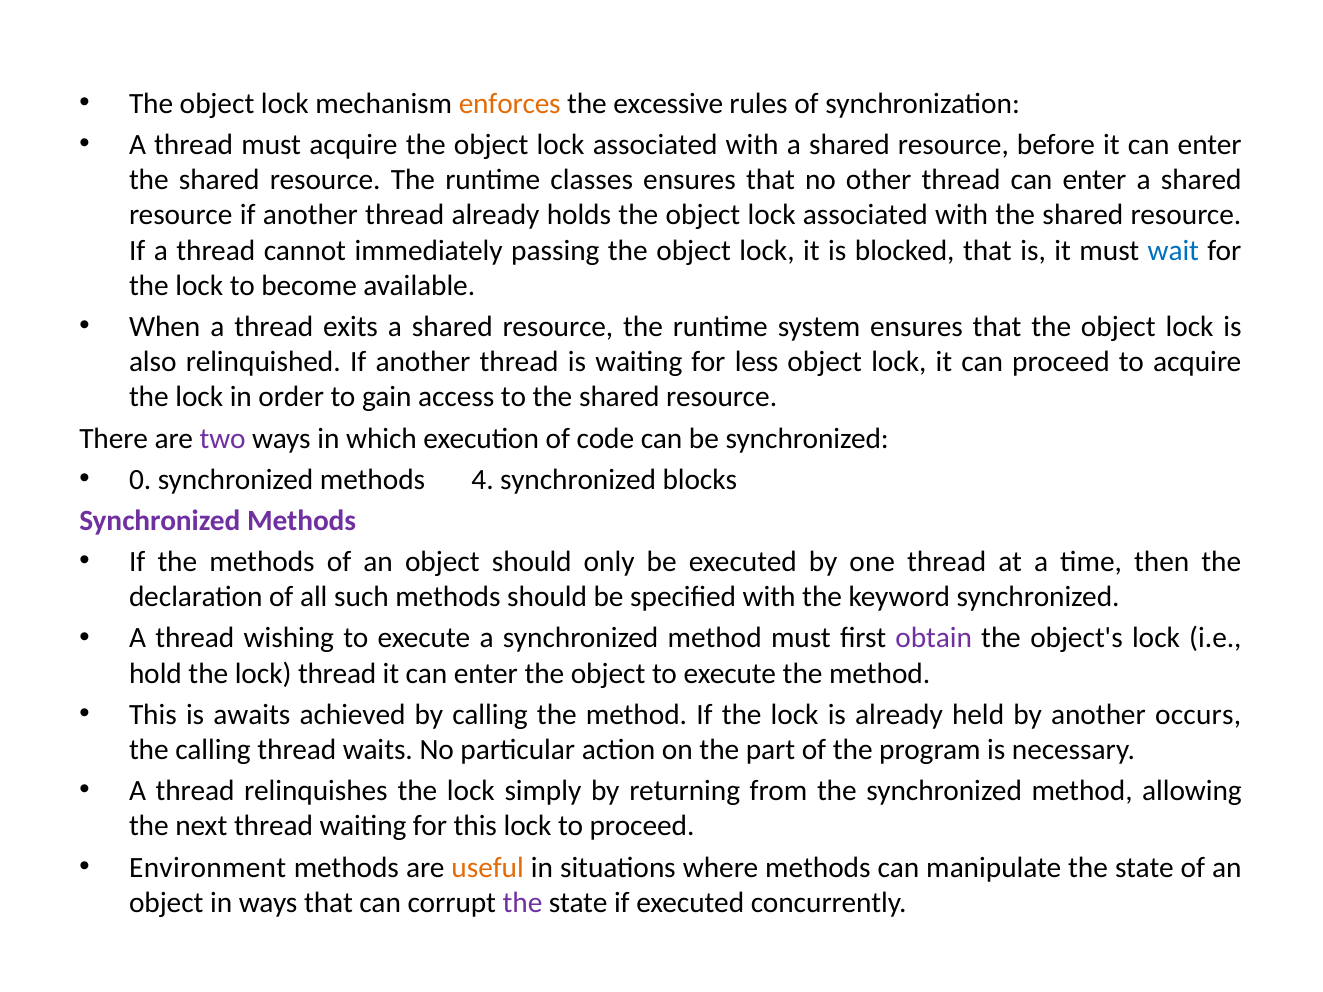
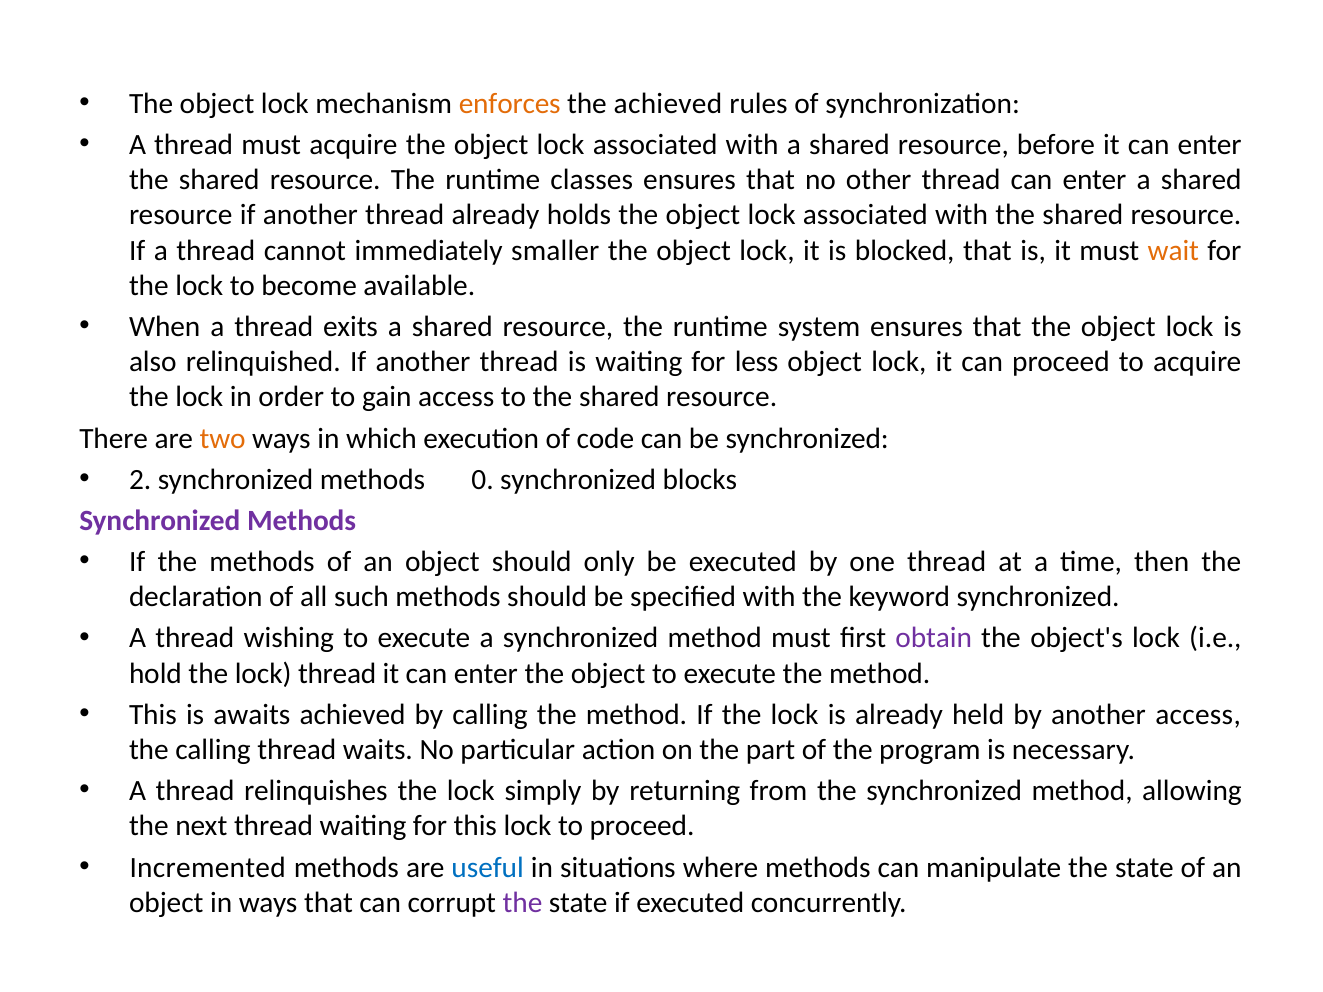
the excessive: excessive -> achieved
passing: passing -> smaller
wait colour: blue -> orange
two colour: purple -> orange
0: 0 -> 2
4: 4 -> 0
another occurs: occurs -> access
Environment: Environment -> Incremented
useful colour: orange -> blue
